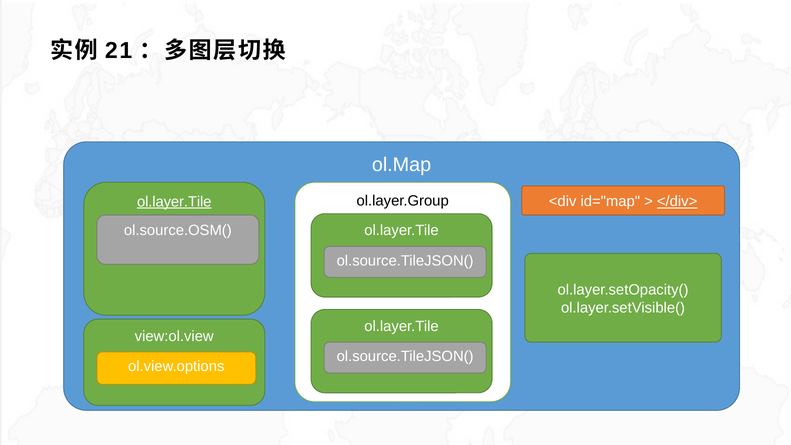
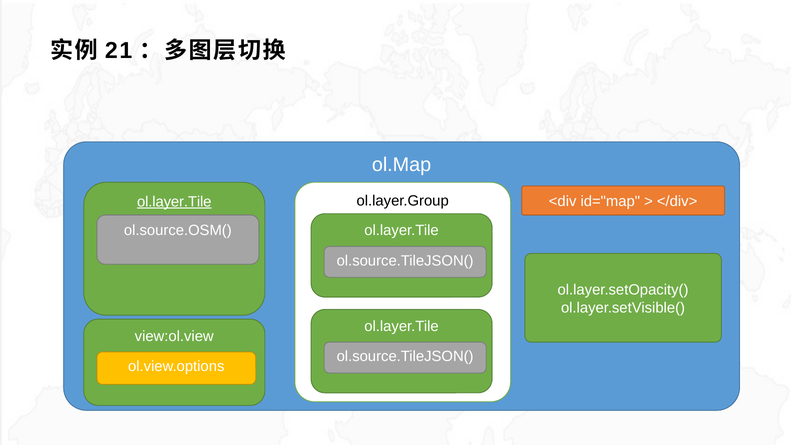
</div> underline: present -> none
